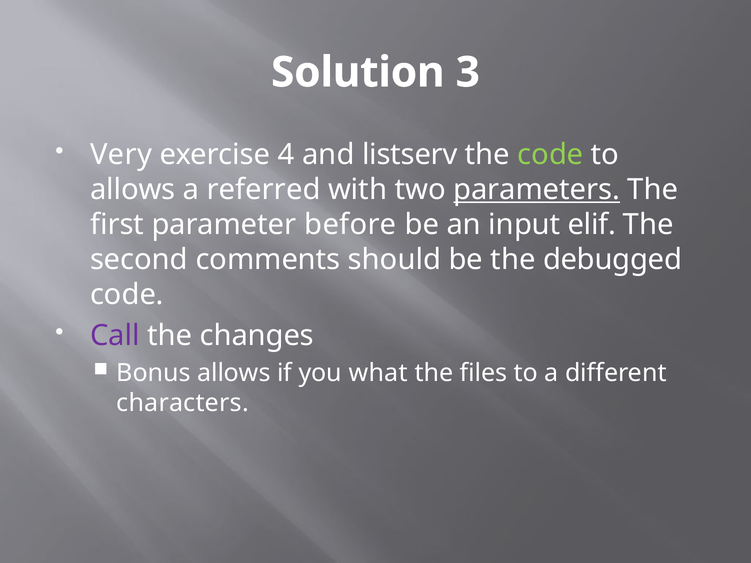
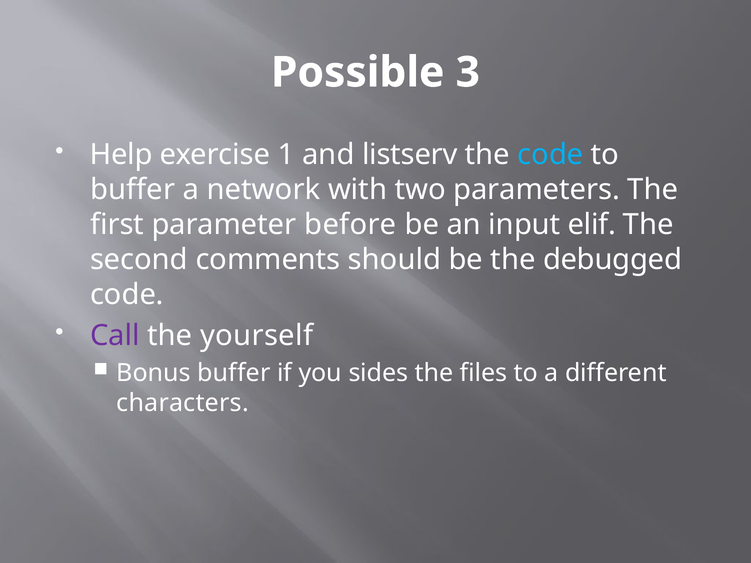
Solution: Solution -> Possible
Very: Very -> Help
4: 4 -> 1
code at (550, 155) colour: light green -> light blue
allows at (133, 190): allows -> buffer
referred: referred -> network
parameters underline: present -> none
changes: changes -> yourself
Bonus allows: allows -> buffer
what: what -> sides
